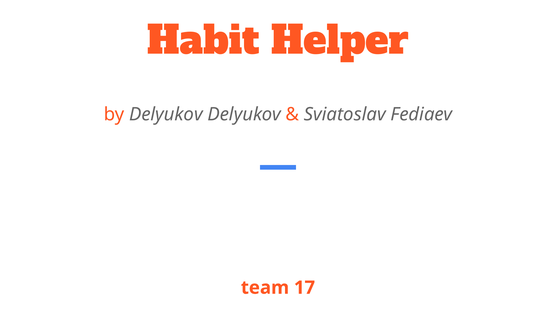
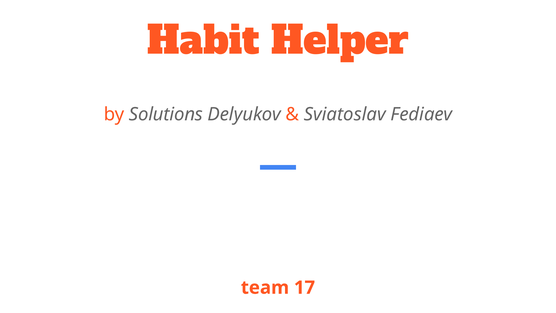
by Delyukov: Delyukov -> Solutions
